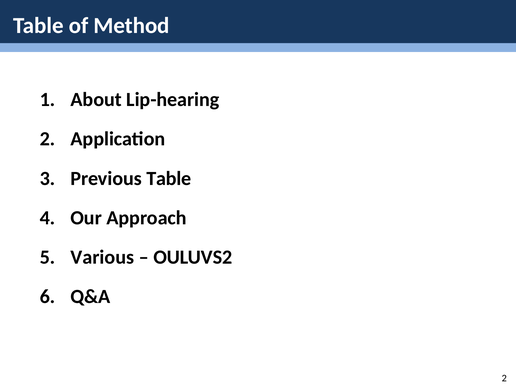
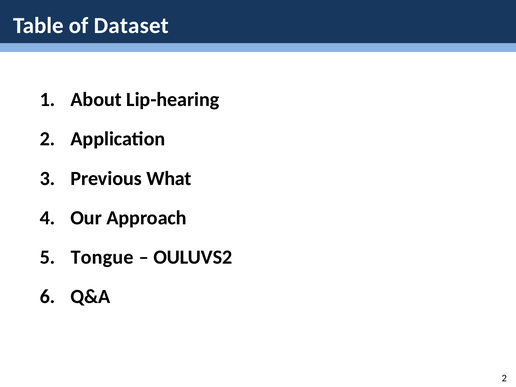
Method: Method -> Dataset
Previous Table: Table -> What
Various: Various -> Tongue
